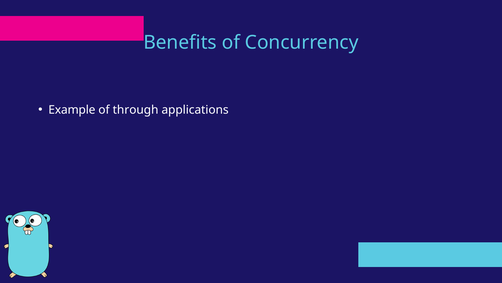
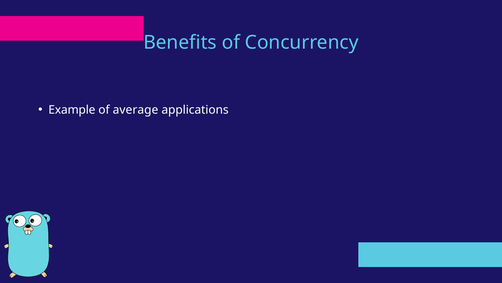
through: through -> average
